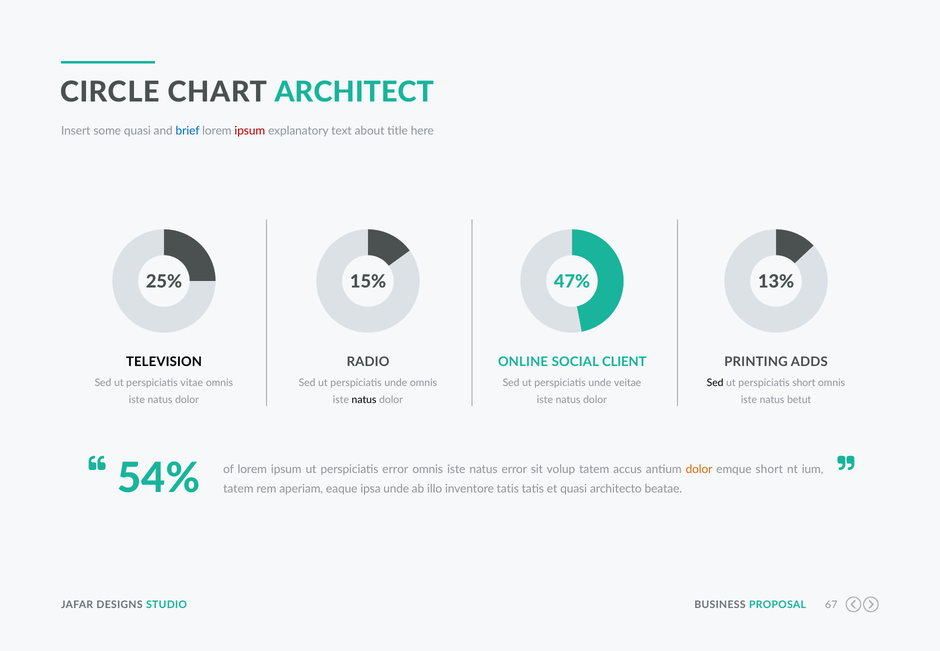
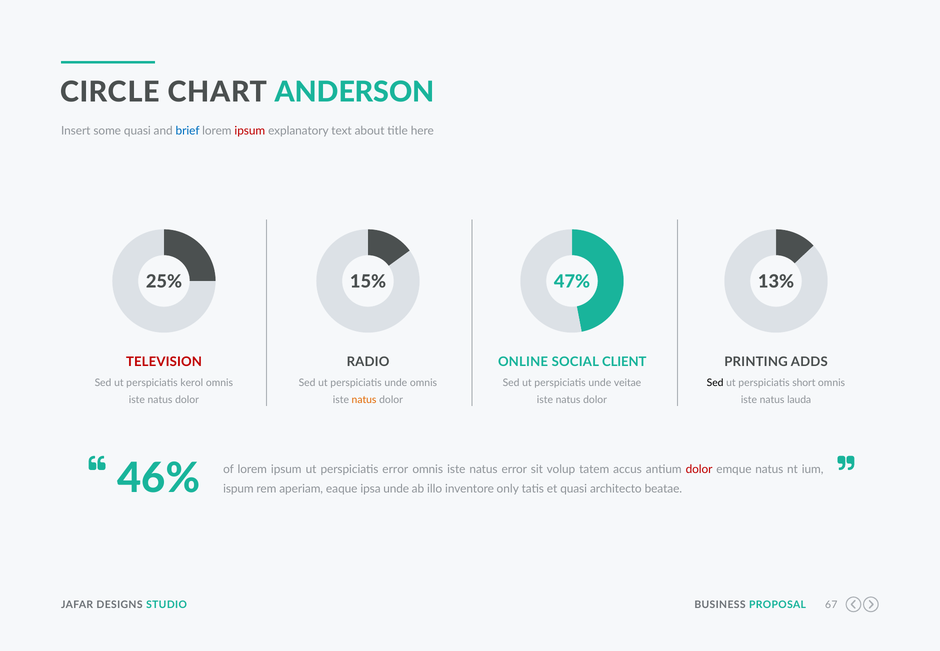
ARCHITECT: ARCHITECT -> ANDERSON
TELEVISION colour: black -> red
vitae: vitae -> kerol
natus at (364, 400) colour: black -> orange
betut: betut -> lauda
54%: 54% -> 46%
dolor at (699, 469) colour: orange -> red
emque short: short -> natus
tatem at (238, 489): tatem -> ispum
inventore tatis: tatis -> only
